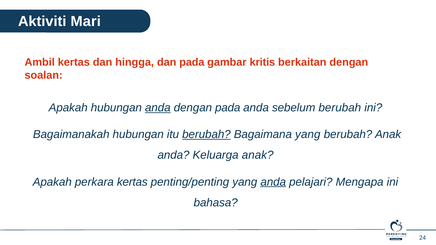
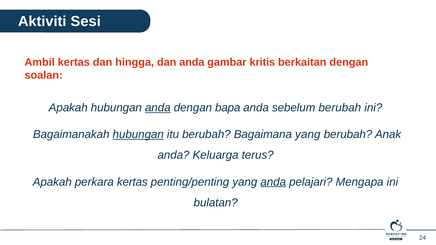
Mari: Mari -> Sesi
dan pada: pada -> anda
dengan pada: pada -> bapa
hubungan at (138, 135) underline: none -> present
berubah at (206, 135) underline: present -> none
Keluarga anak: anak -> terus
bahasa: bahasa -> bulatan
